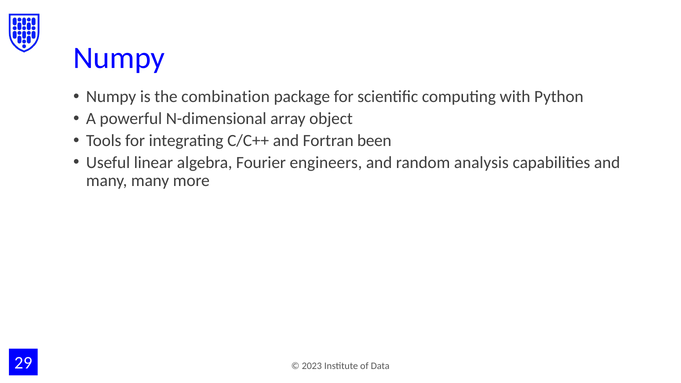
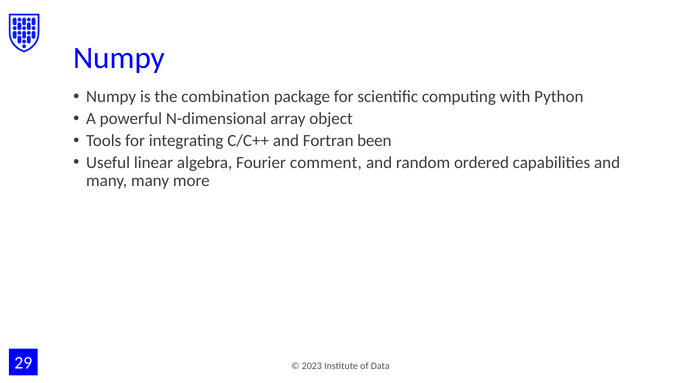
engineers: engineers -> comment
analysis: analysis -> ordered
